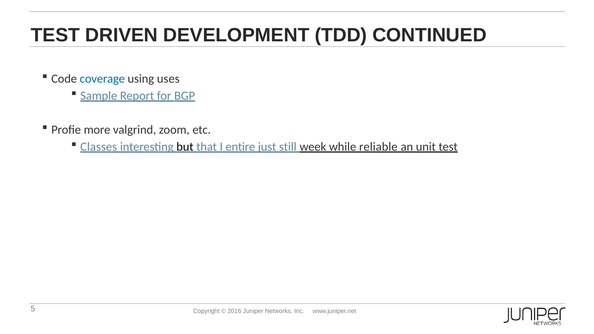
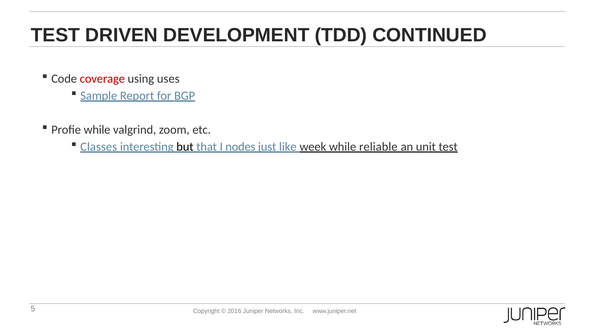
coverage colour: blue -> red
Profie more: more -> while
entire: entire -> nodes
still: still -> like
